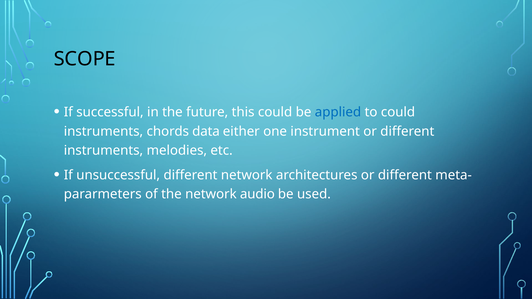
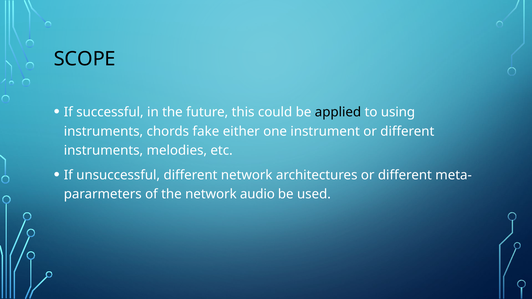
applied colour: blue -> black
to could: could -> using
data: data -> fake
